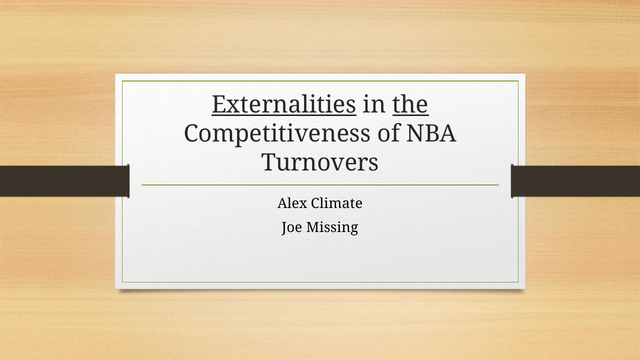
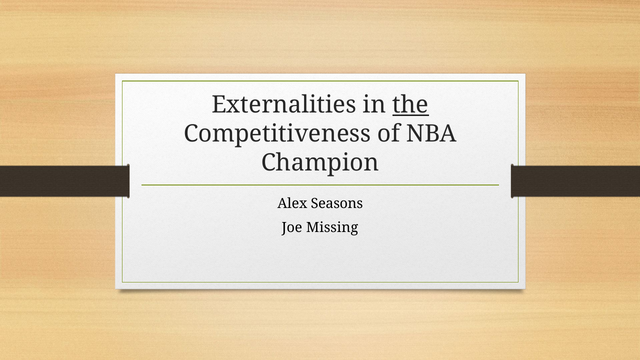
Externalities underline: present -> none
Turnovers: Turnovers -> Champion
Climate: Climate -> Seasons
